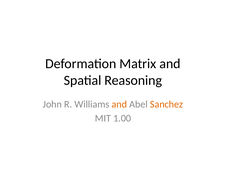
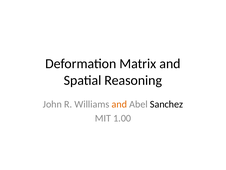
Sanchez colour: orange -> black
